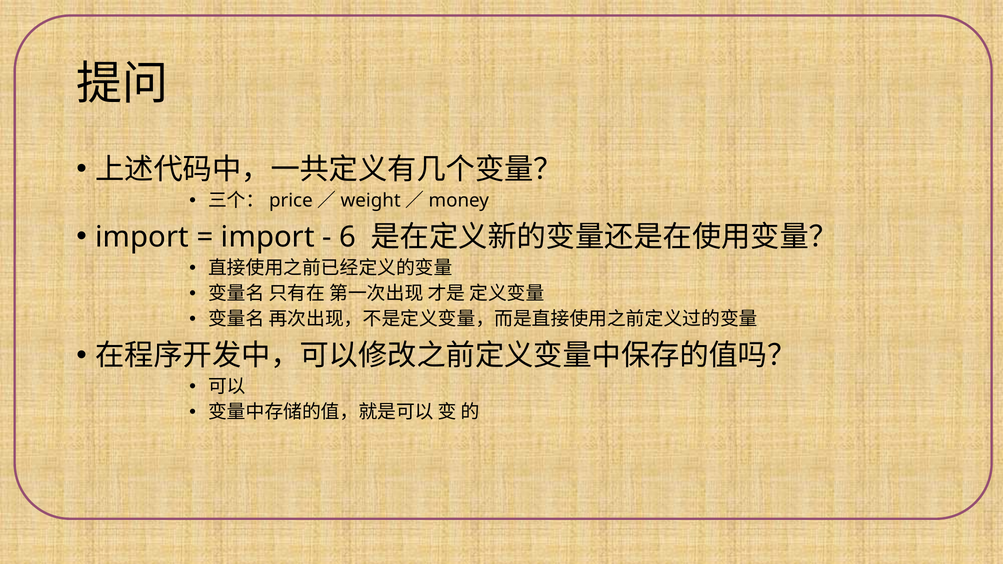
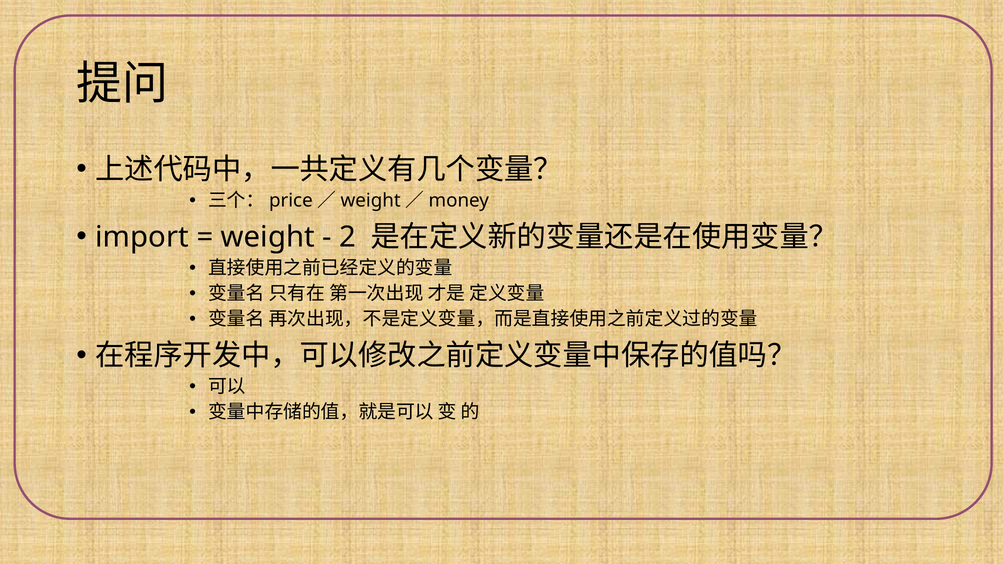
import at (268, 237): import -> weight
6: 6 -> 2
